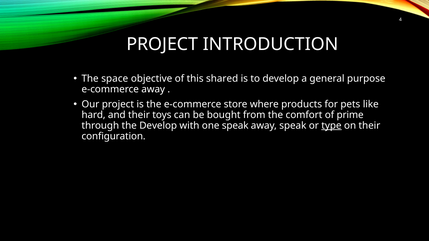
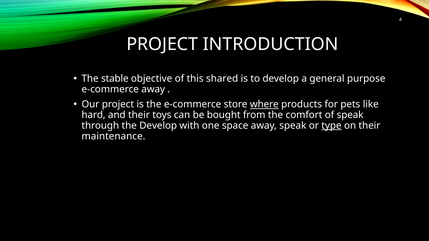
space: space -> stable
where underline: none -> present
of prime: prime -> speak
one speak: speak -> space
configuration: configuration -> maintenance
